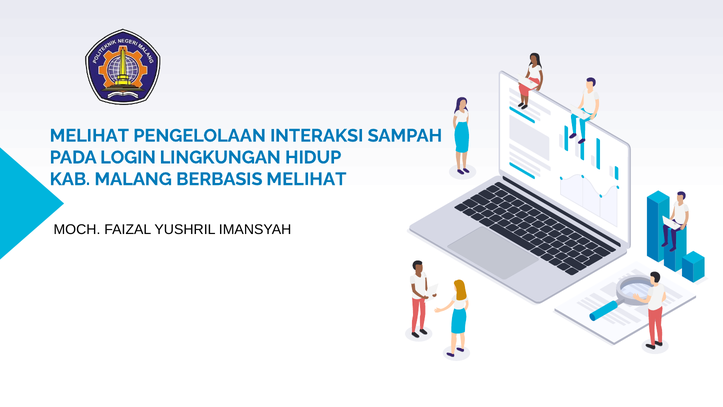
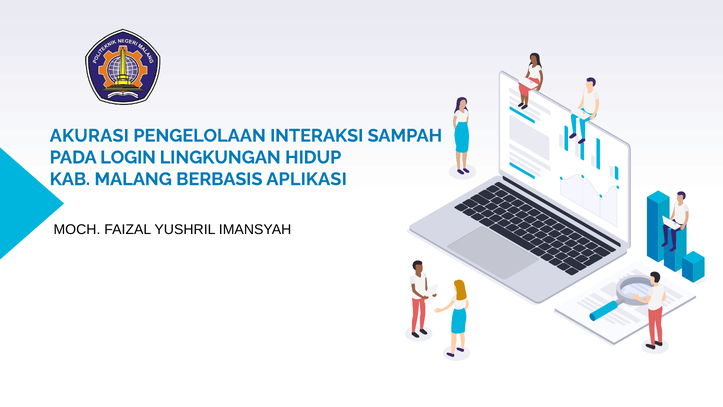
MELIHAT at (89, 136): MELIHAT -> AKURASI
BERBASIS MELIHAT: MELIHAT -> APLIKASI
